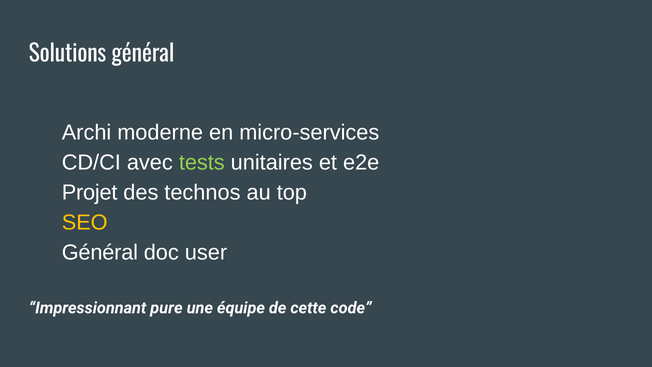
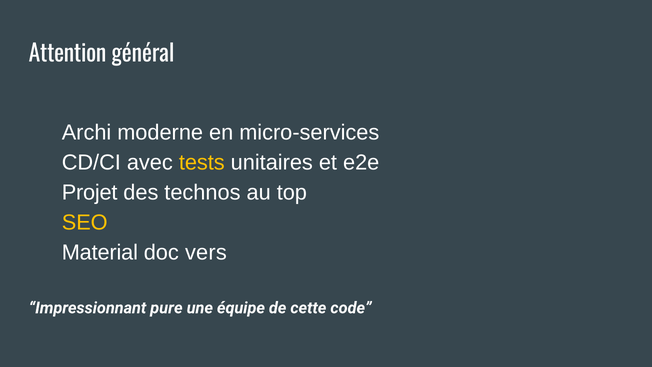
Solutions: Solutions -> Attention
tests colour: light green -> yellow
Général at (100, 252): Général -> Material
user: user -> vers
